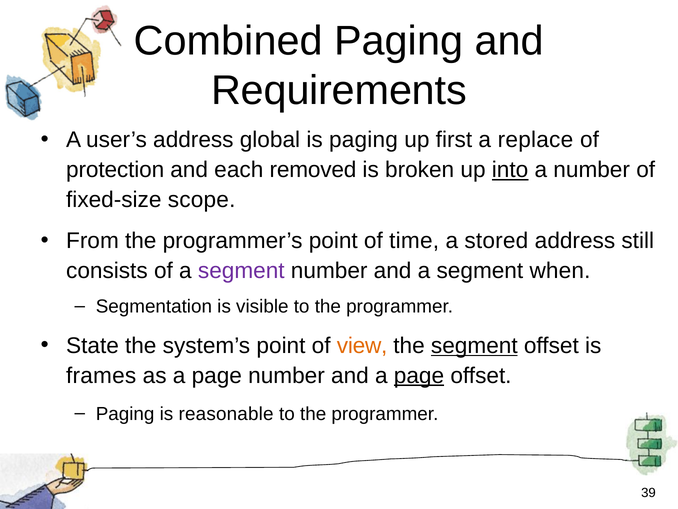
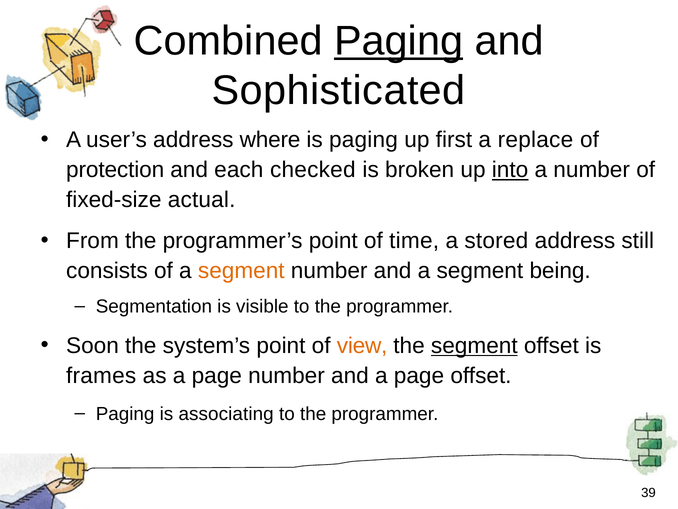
Paging at (399, 41) underline: none -> present
Requirements: Requirements -> Sophisticated
global: global -> where
removed: removed -> checked
scope: scope -> actual
segment at (241, 270) colour: purple -> orange
when: when -> being
State: State -> Soon
page at (419, 375) underline: present -> none
reasonable: reasonable -> associating
